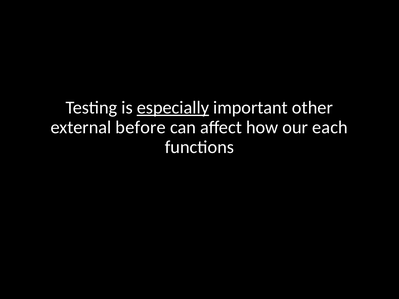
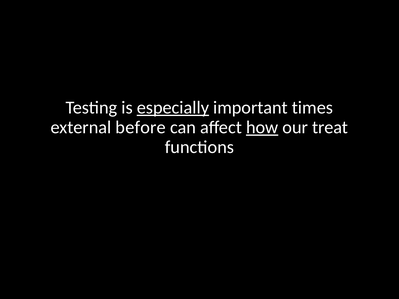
other: other -> times
how underline: none -> present
each: each -> treat
